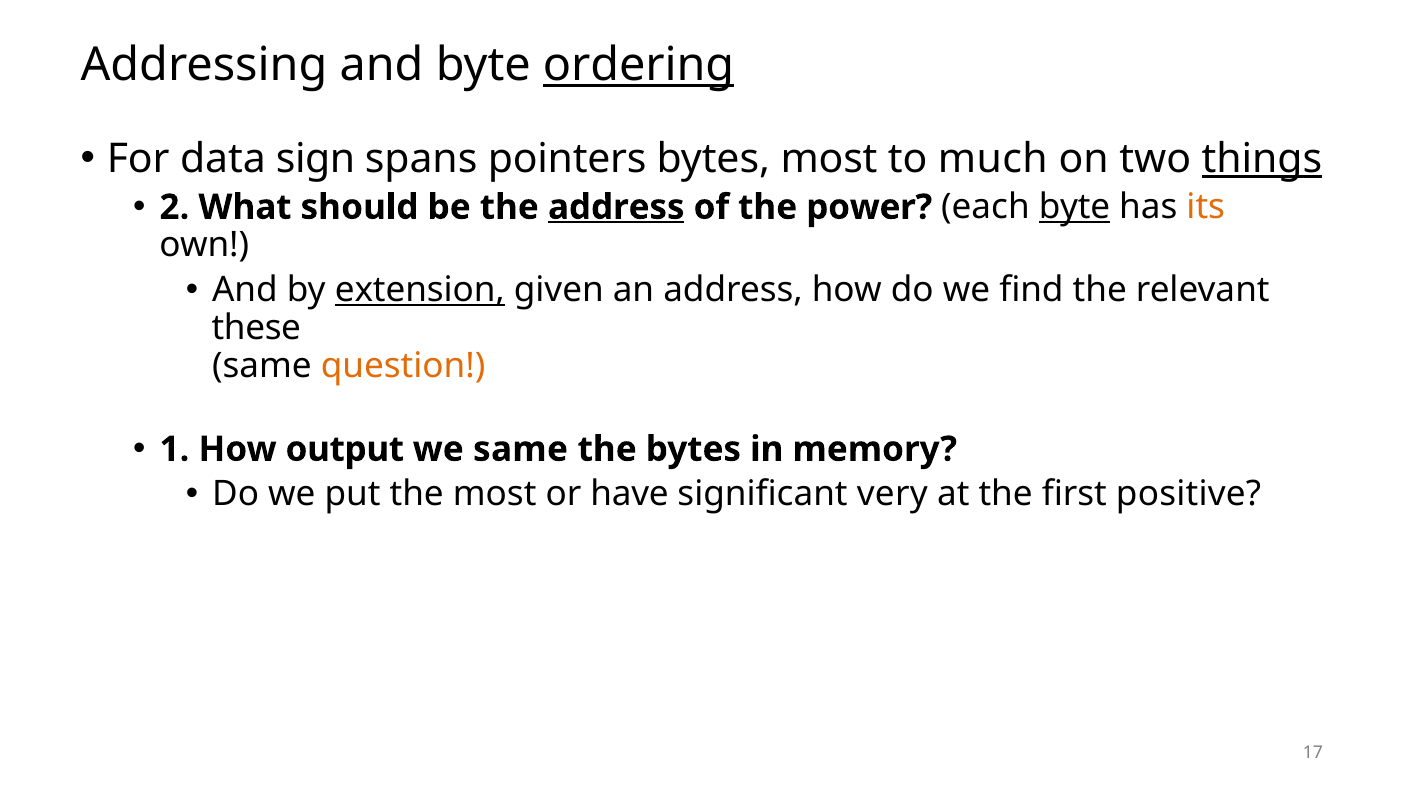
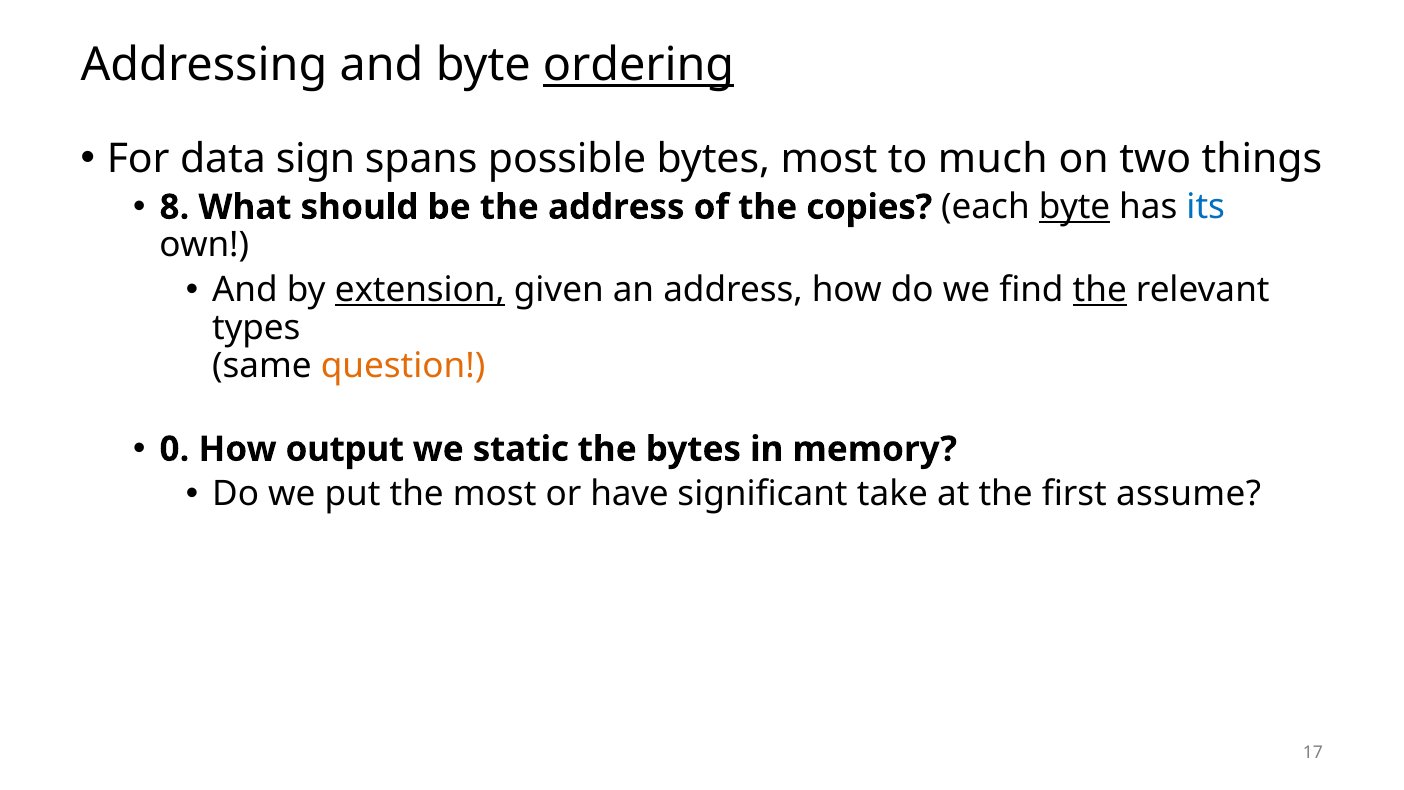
pointers: pointers -> possible
things underline: present -> none
2: 2 -> 8
address at (616, 207) underline: present -> none
power: power -> copies
its colour: orange -> blue
the at (1100, 290) underline: none -> present
these: these -> types
1: 1 -> 0
we same: same -> static
very: very -> take
positive: positive -> assume
